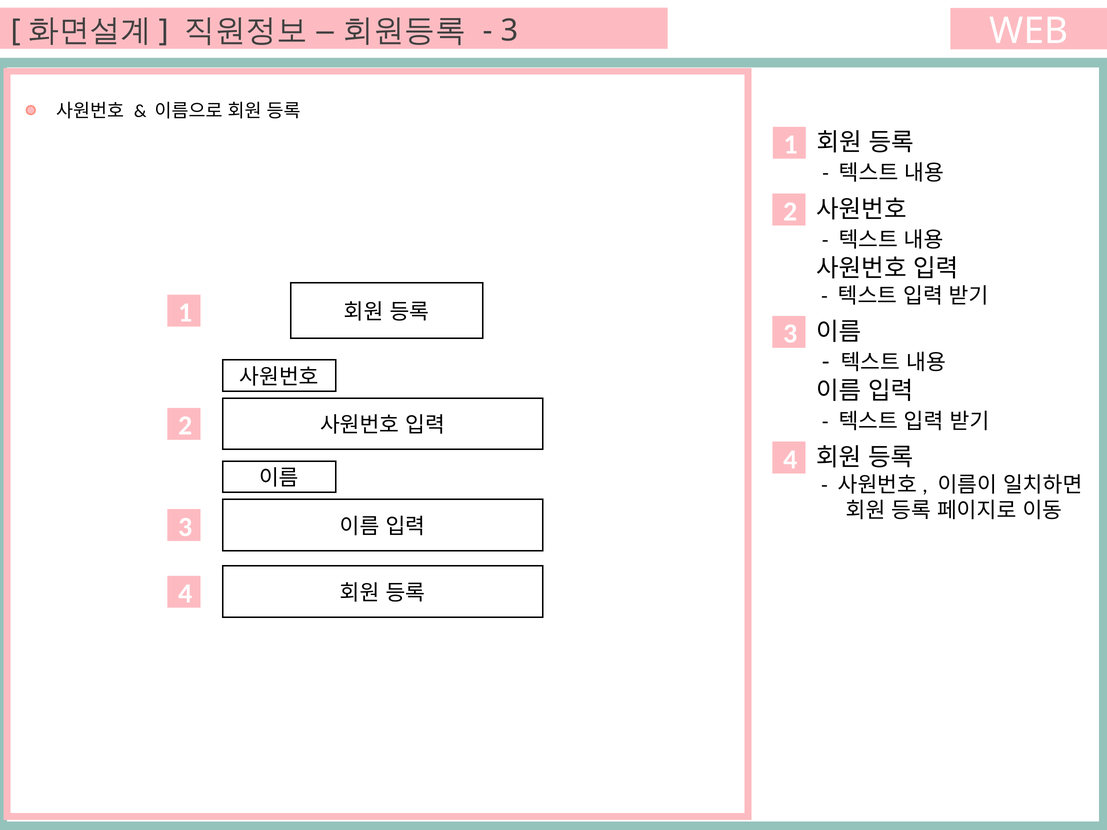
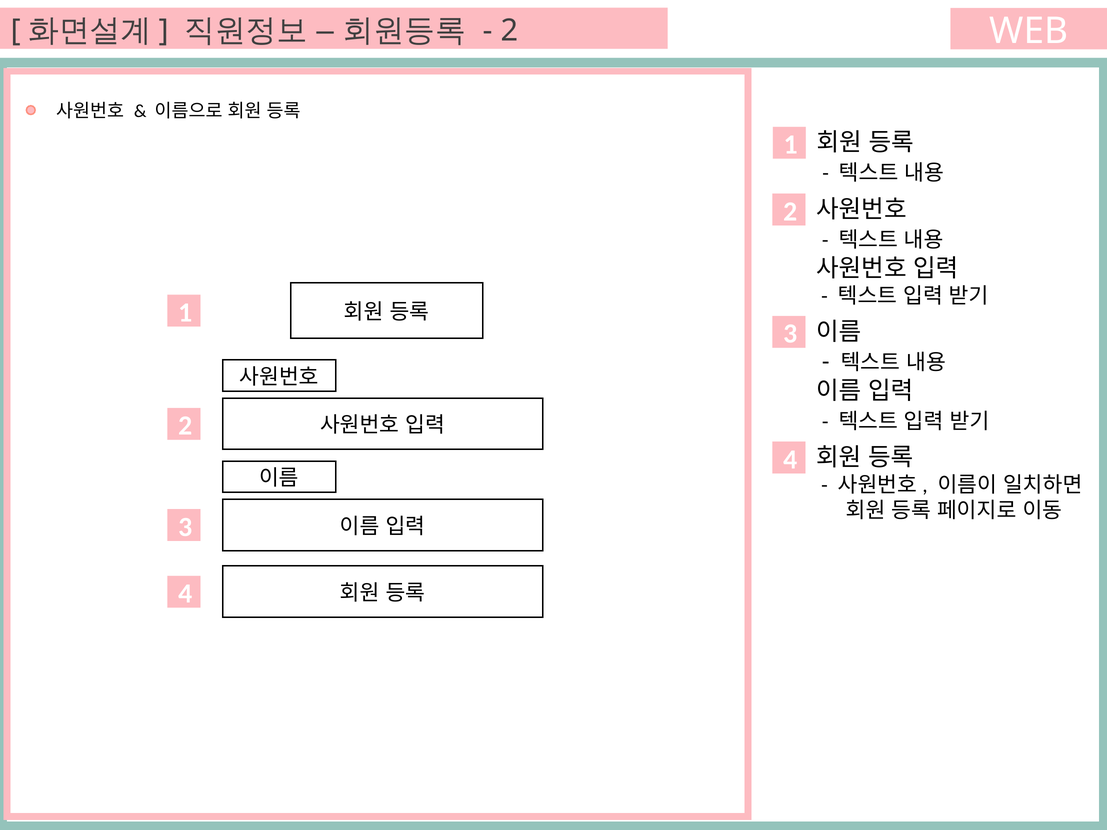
3 at (509, 30): 3 -> 2
